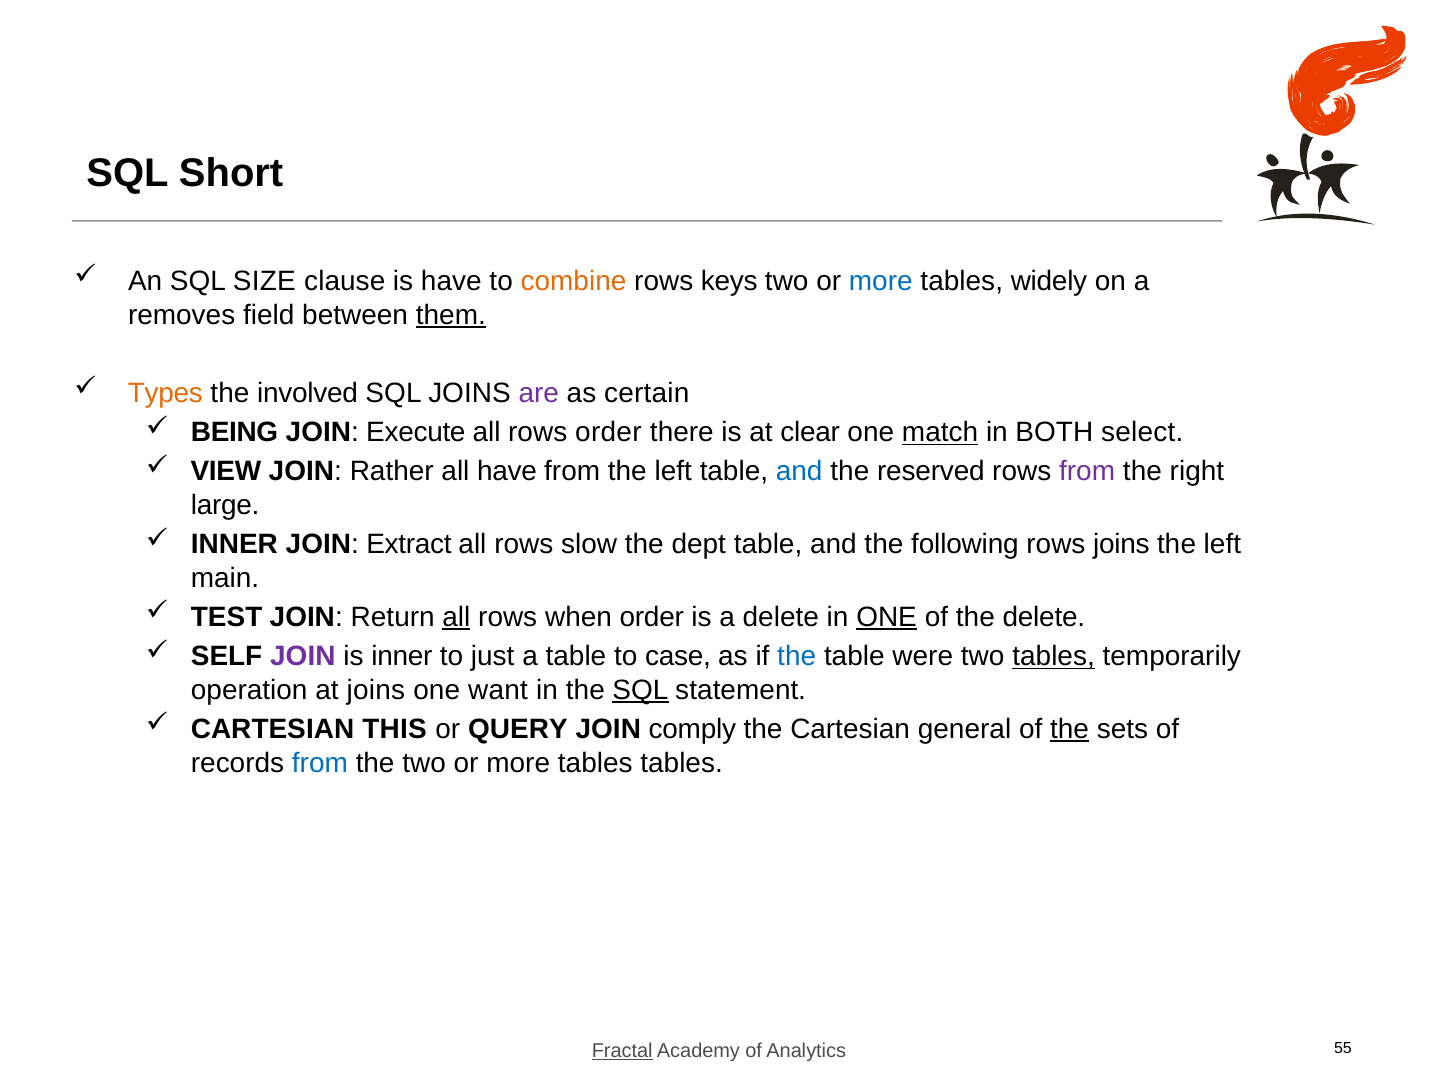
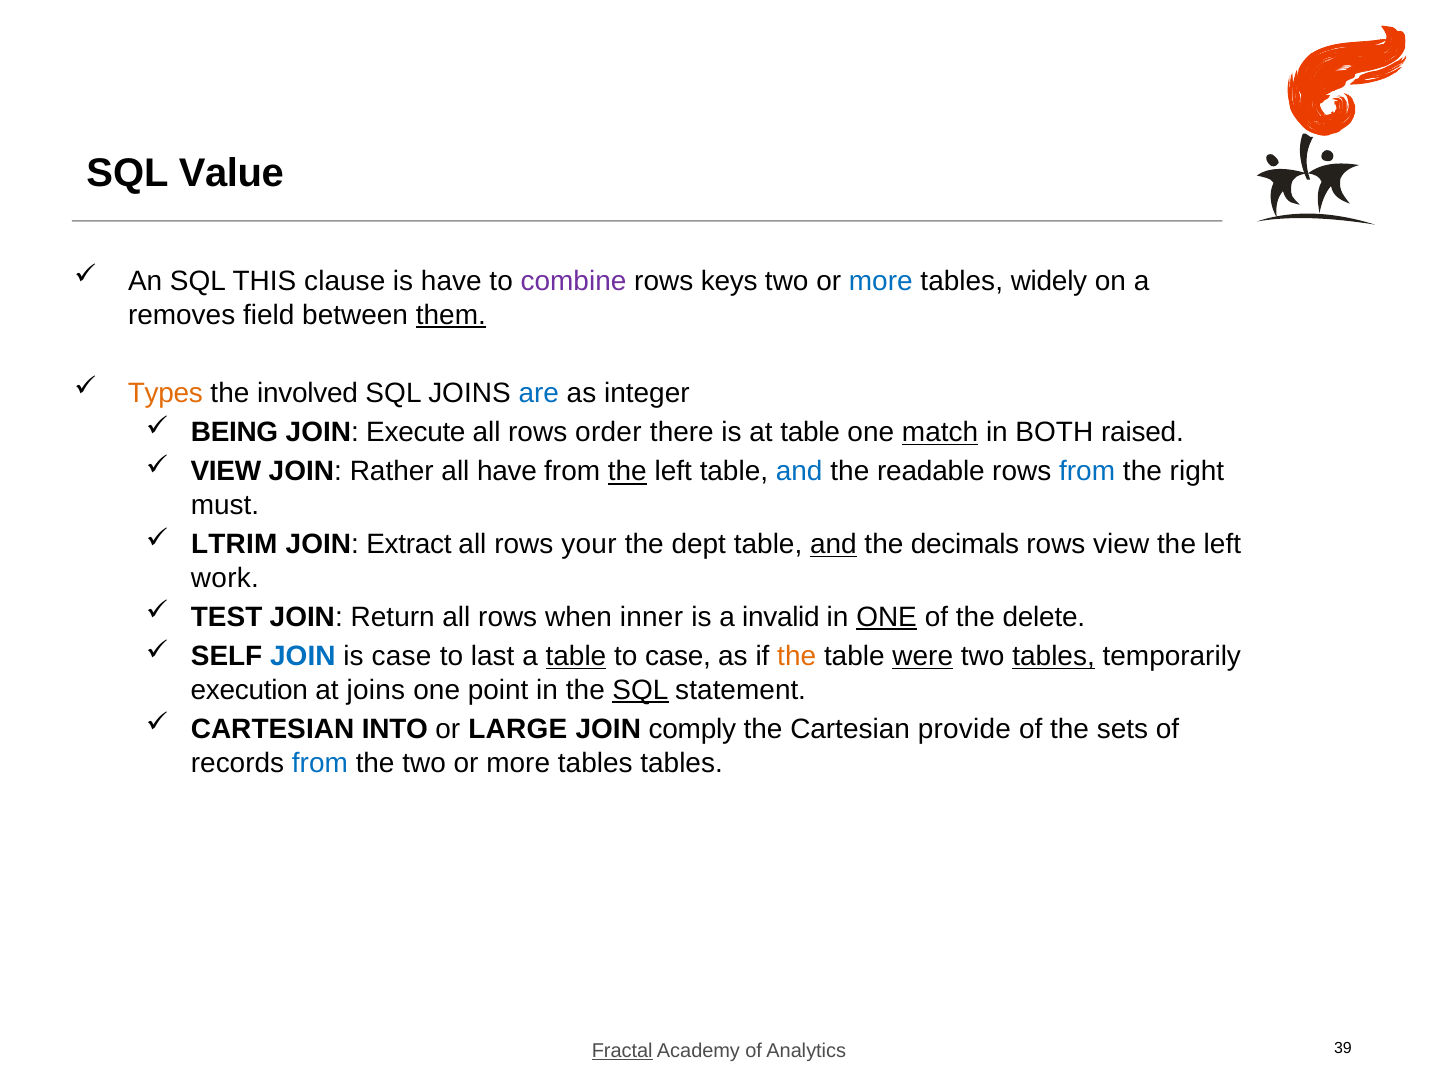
Short: Short -> Value
SIZE: SIZE -> THIS
combine colour: orange -> purple
are colour: purple -> blue
certain: certain -> integer
at clear: clear -> table
select: select -> raised
the at (627, 471) underline: none -> present
reserved: reserved -> readable
from at (1087, 471) colour: purple -> blue
large: large -> must
INNER at (234, 544): INNER -> LTRIM
slow: slow -> your
and at (833, 544) underline: none -> present
following: following -> decimals
rows joins: joins -> view
main: main -> work
all at (456, 617) underline: present -> none
when order: order -> inner
a delete: delete -> invalid
JOIN at (303, 656) colour: purple -> blue
is inner: inner -> case
just: just -> last
table at (576, 656) underline: none -> present
the at (797, 656) colour: blue -> orange
were underline: none -> present
operation: operation -> execution
want: want -> point
THIS: THIS -> INTO
QUERY: QUERY -> LARGE
general: general -> provide
the at (1070, 729) underline: present -> none
55: 55 -> 39
